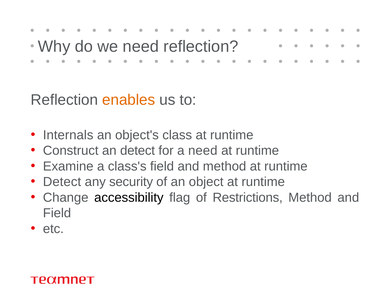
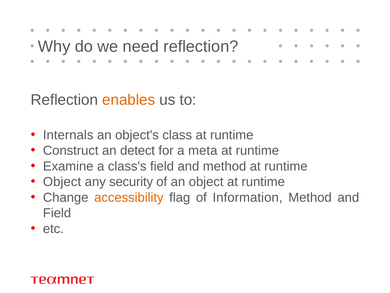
a need: need -> meta
Detect at (62, 182): Detect -> Object
accessibility colour: black -> orange
Restrictions: Restrictions -> Information
